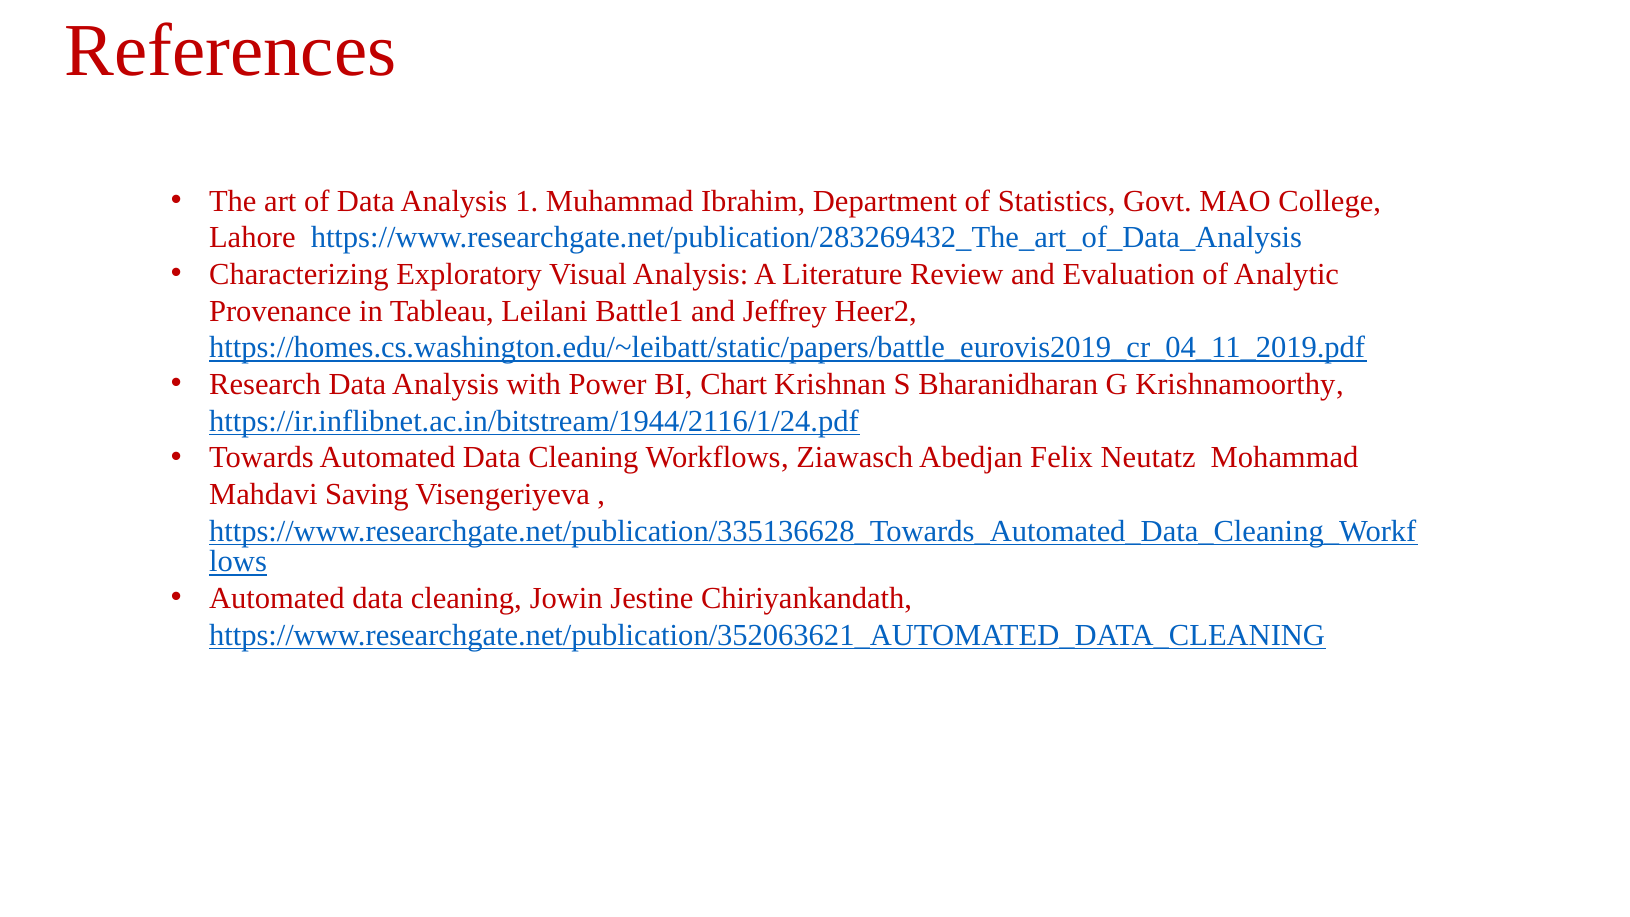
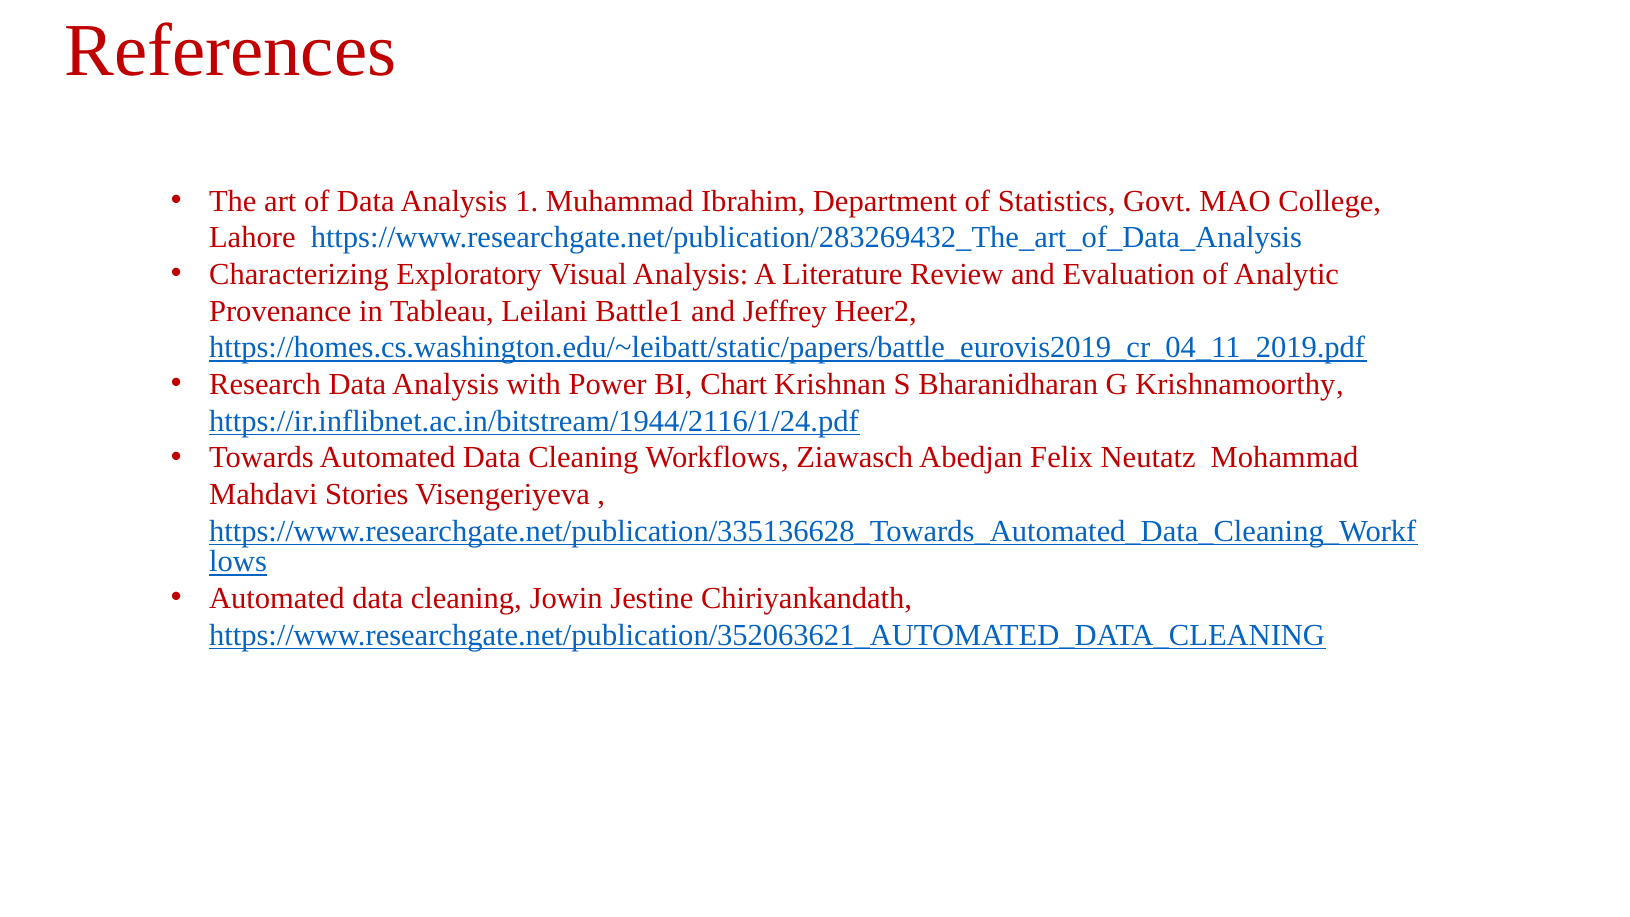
Saving: Saving -> Stories
